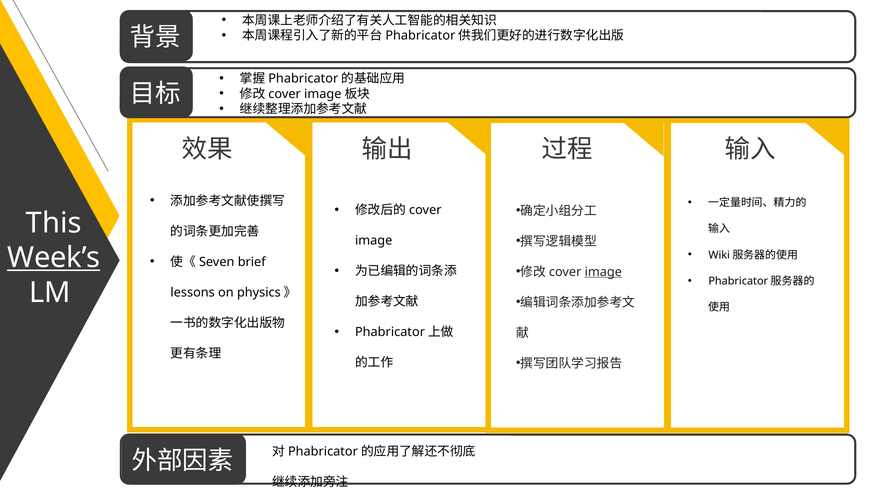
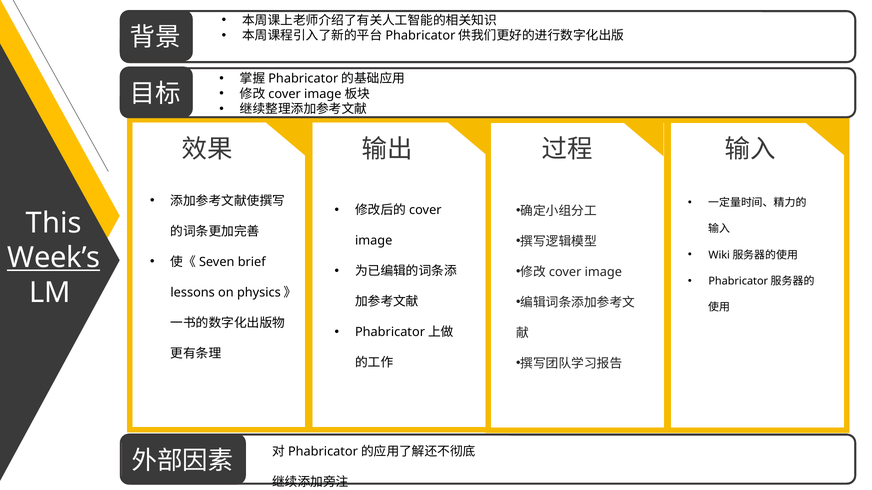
image at (603, 272) underline: present -> none
